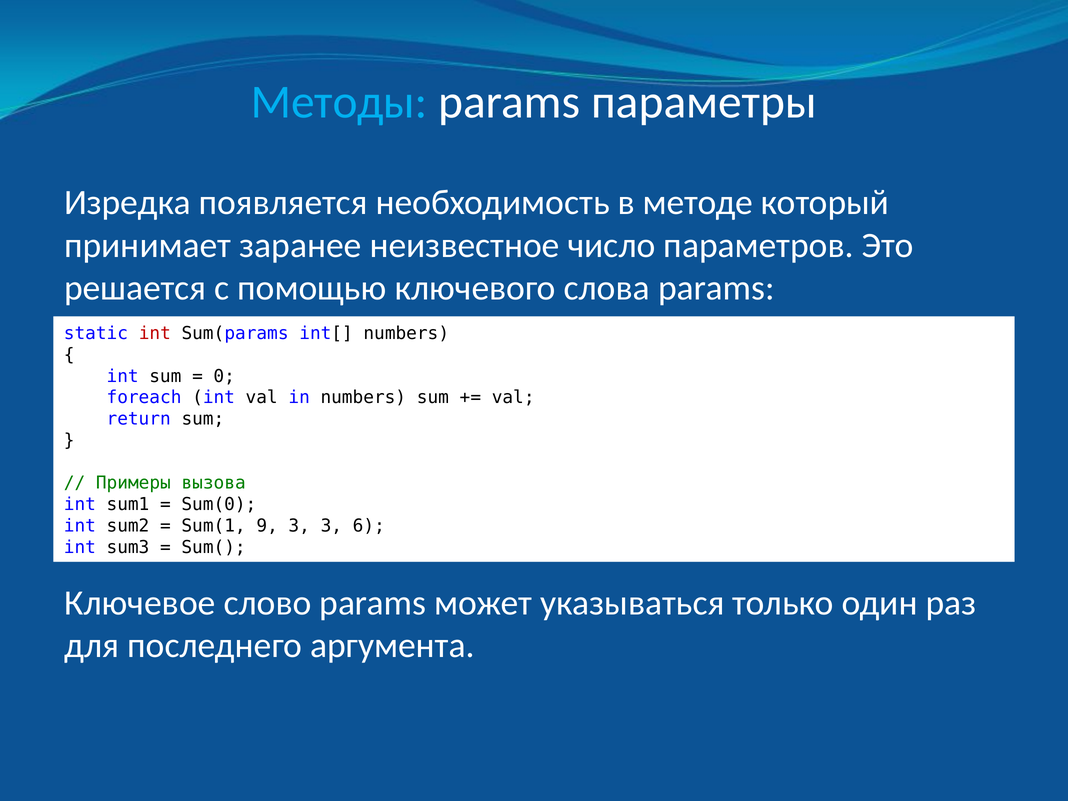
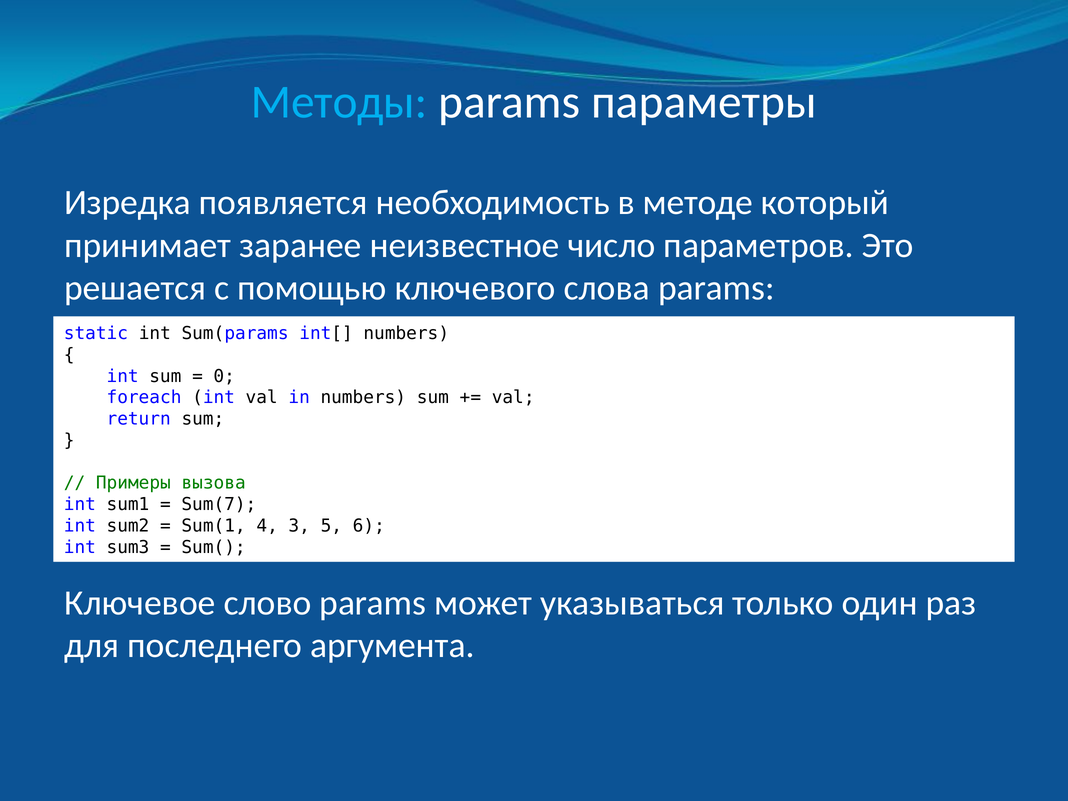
int at (155, 334) colour: red -> black
Sum(0: Sum(0 -> Sum(7
9: 9 -> 4
3 3: 3 -> 5
